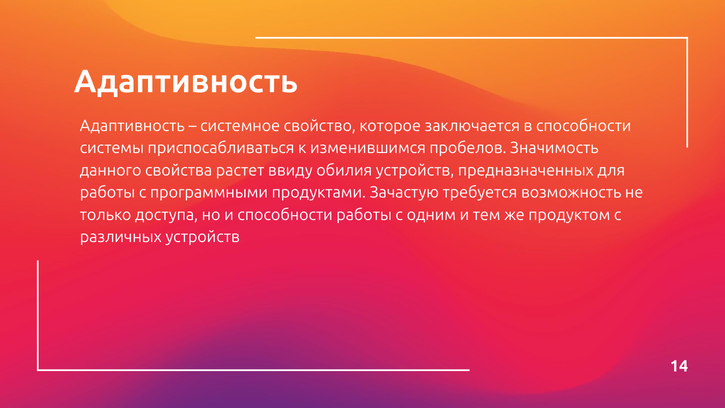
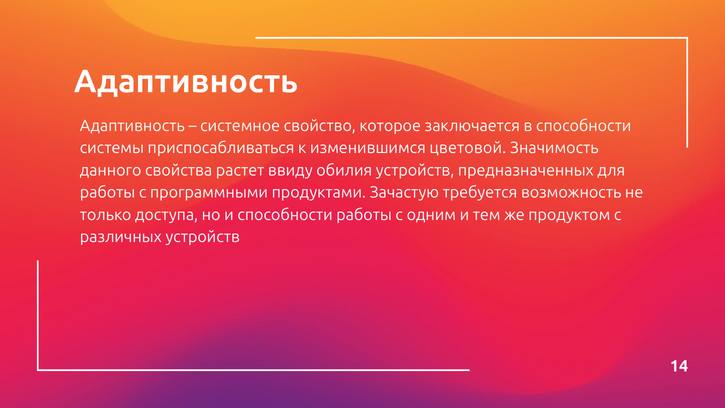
пробелов: пробелов -> цветовой
